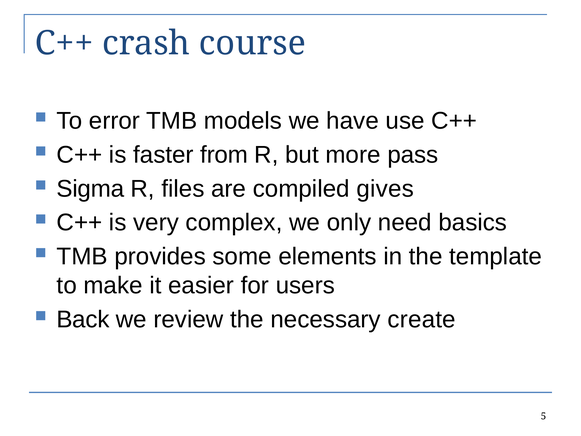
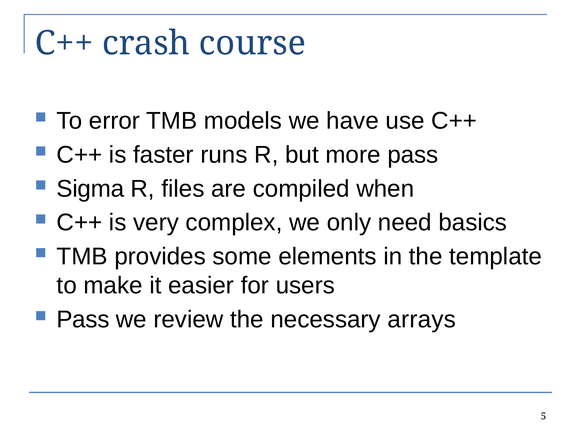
from: from -> runs
gives: gives -> when
Back at (83, 319): Back -> Pass
create: create -> arrays
